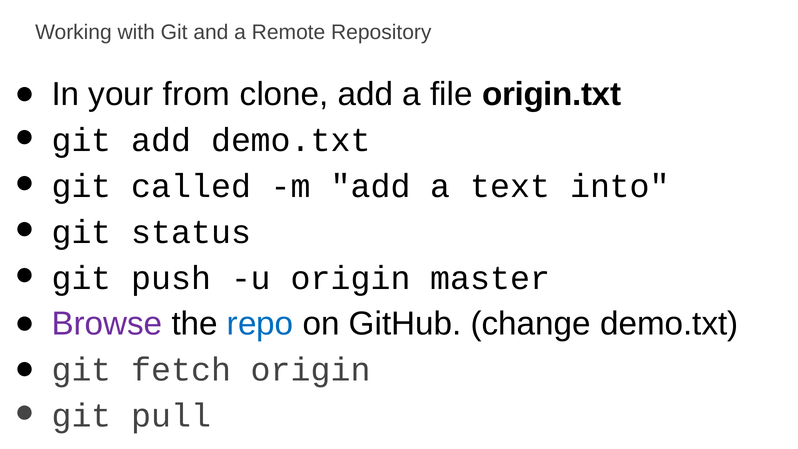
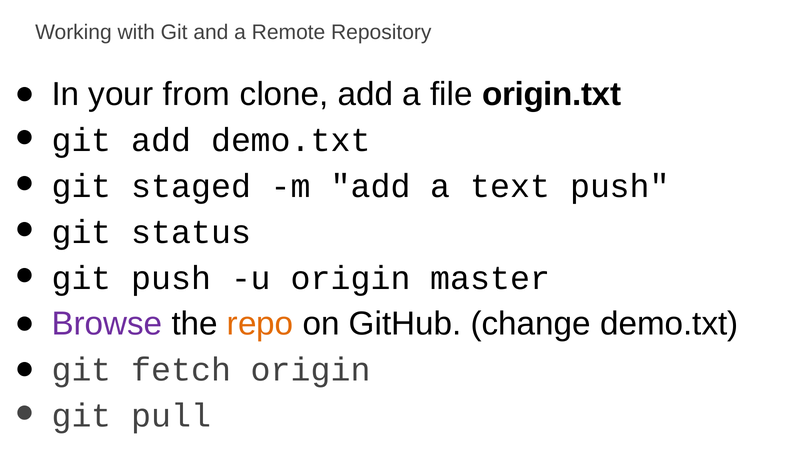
called: called -> staged
text into: into -> push
repo colour: blue -> orange
